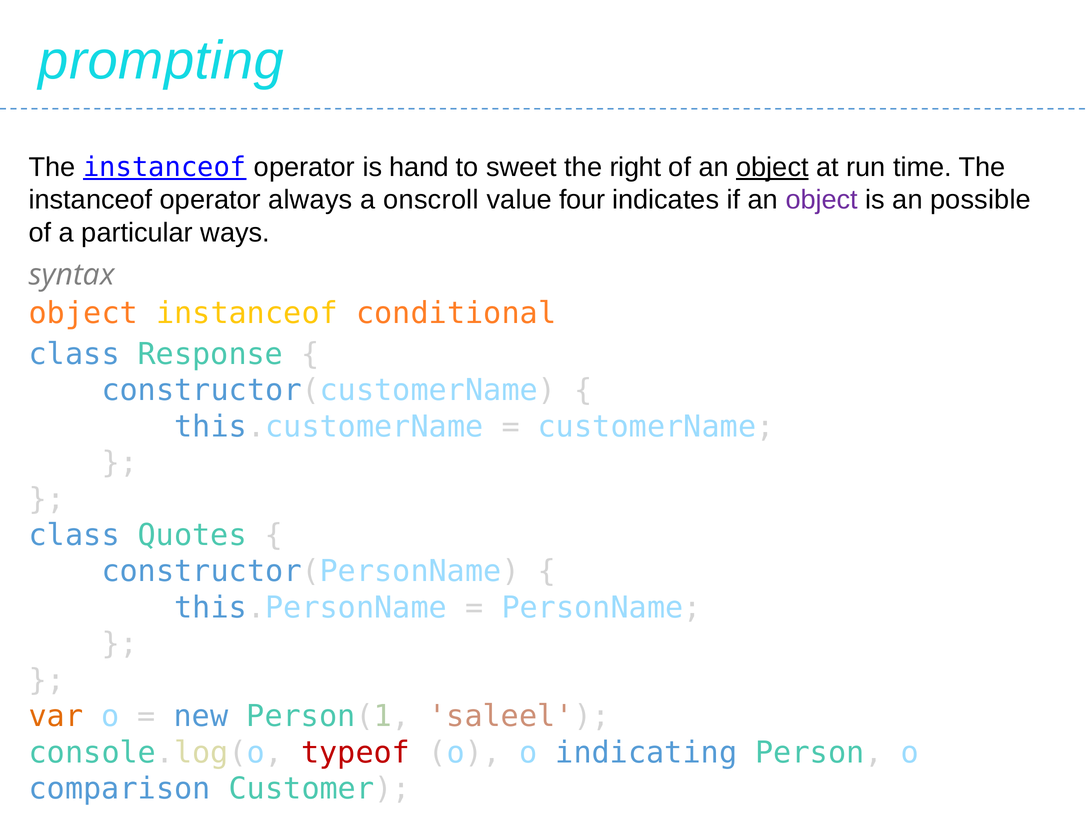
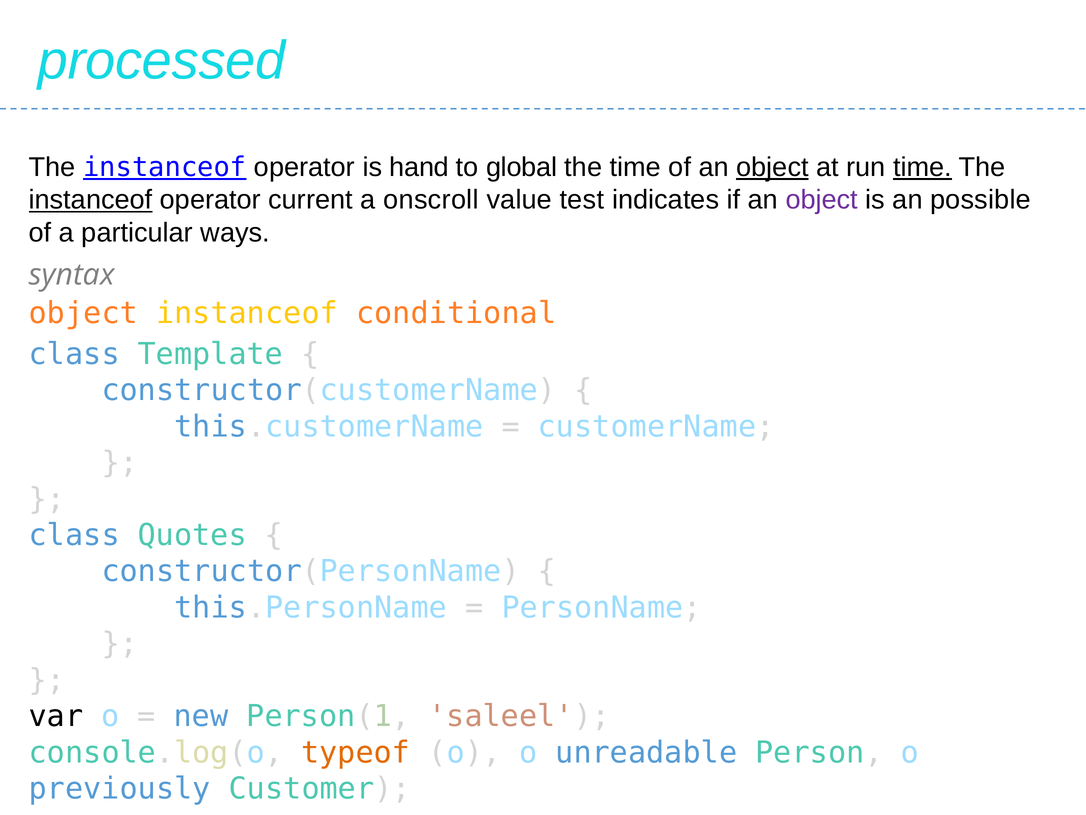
prompting: prompting -> processed
sweet: sweet -> global
the right: right -> time
time at (922, 167) underline: none -> present
instanceof at (91, 200) underline: none -> present
always: always -> current
four: four -> test
Response: Response -> Template
var colour: orange -> black
typeof colour: red -> orange
indicating: indicating -> unreadable
comparison: comparison -> previously
